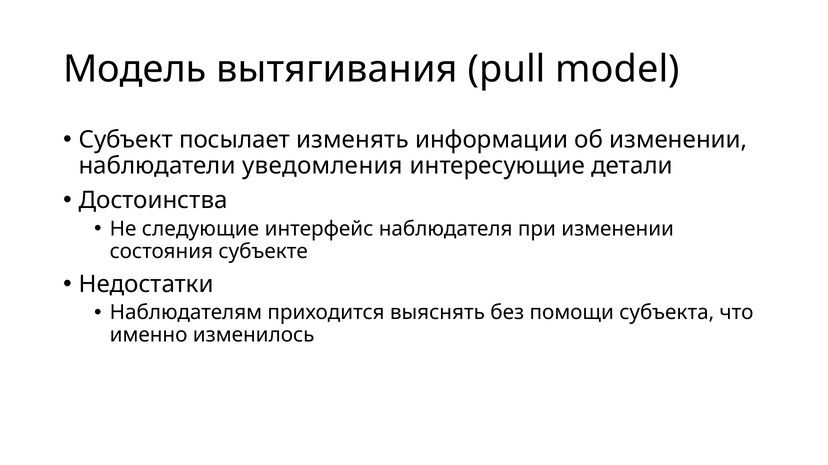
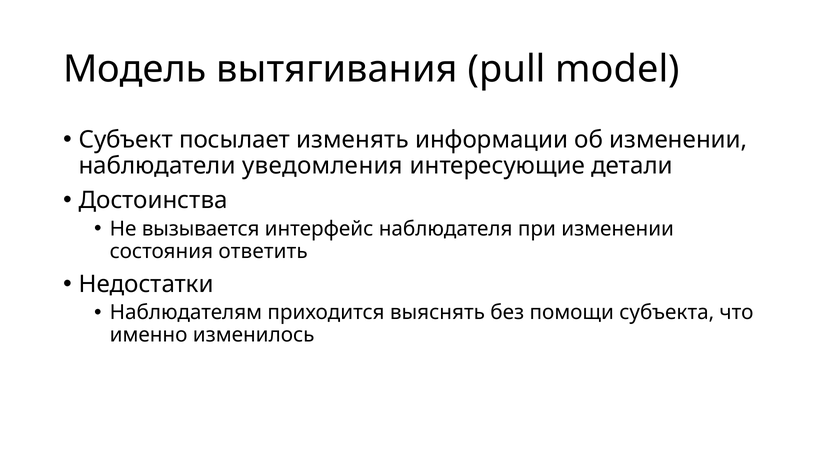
следующие: следующие -> вызывается
субъекте: субъекте -> ответить
